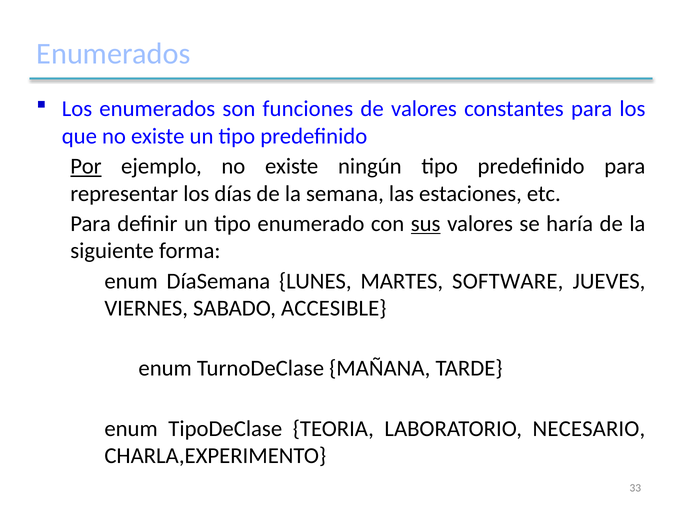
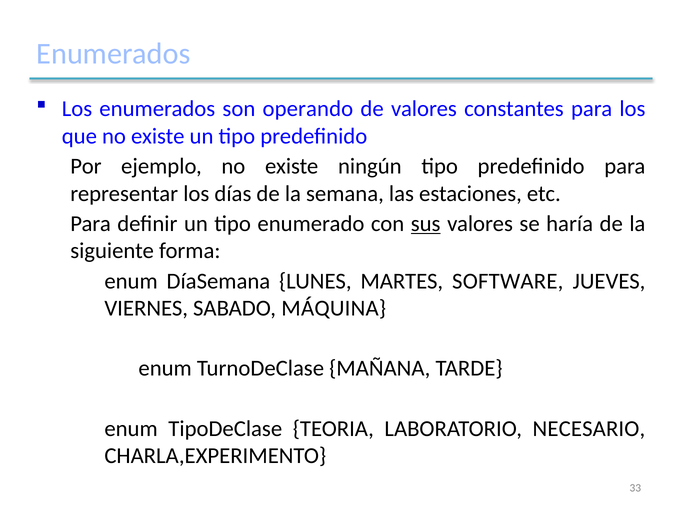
funciones: funciones -> operando
Por underline: present -> none
ACCESIBLE: ACCESIBLE -> MÁQUINA
